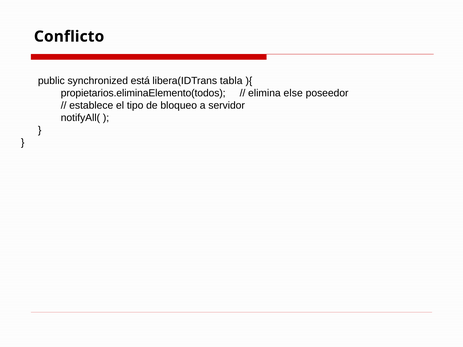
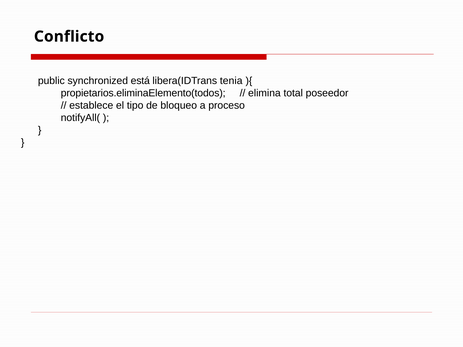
tabla: tabla -> tenia
else: else -> total
servidor: servidor -> proceso
